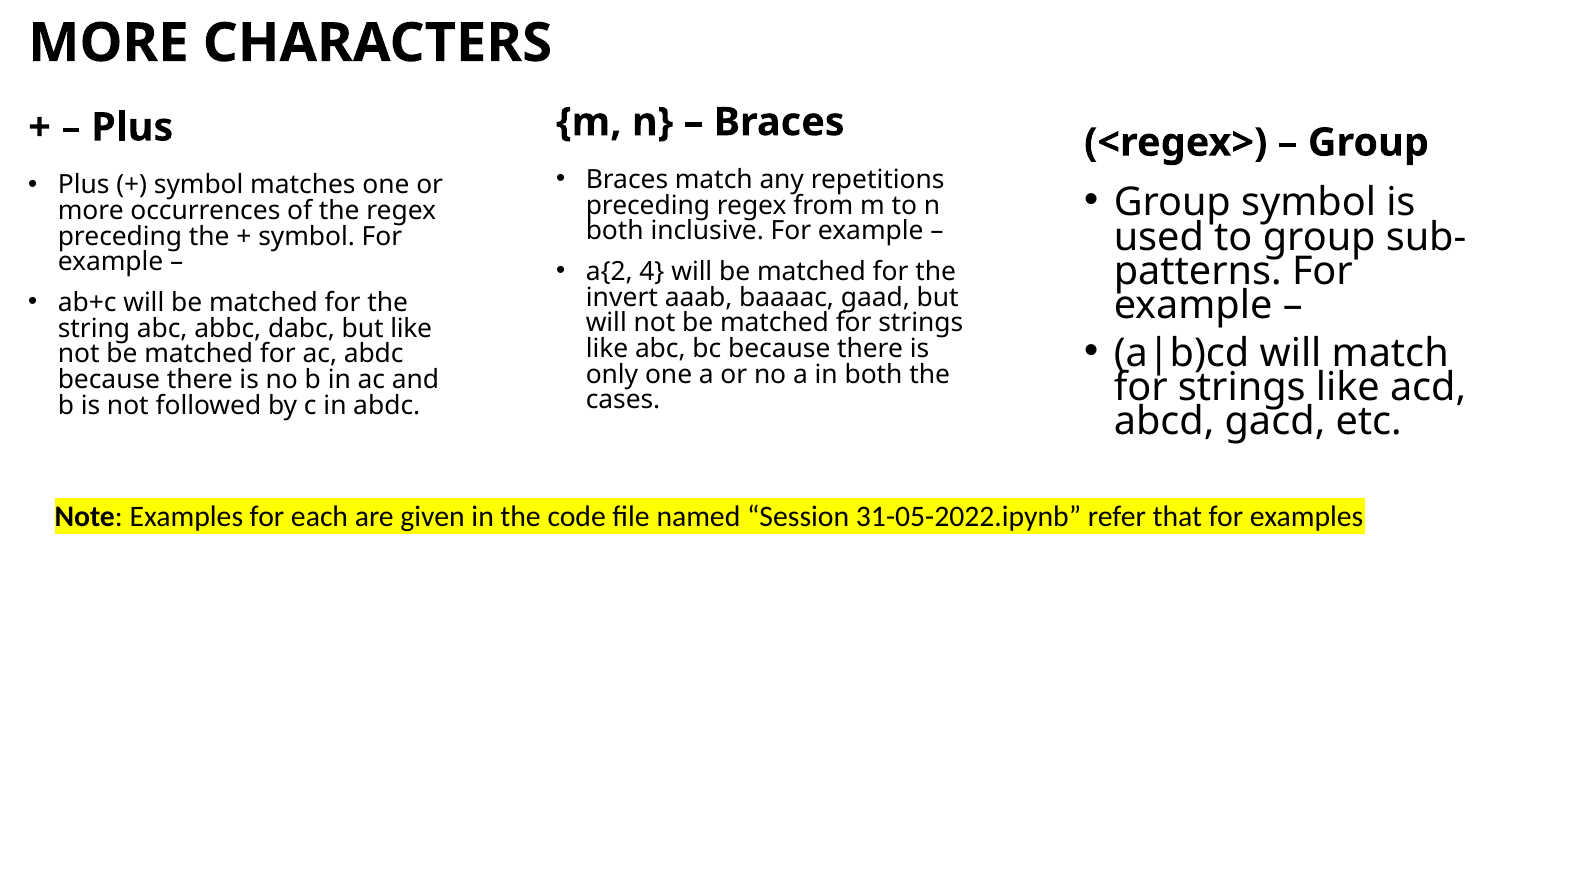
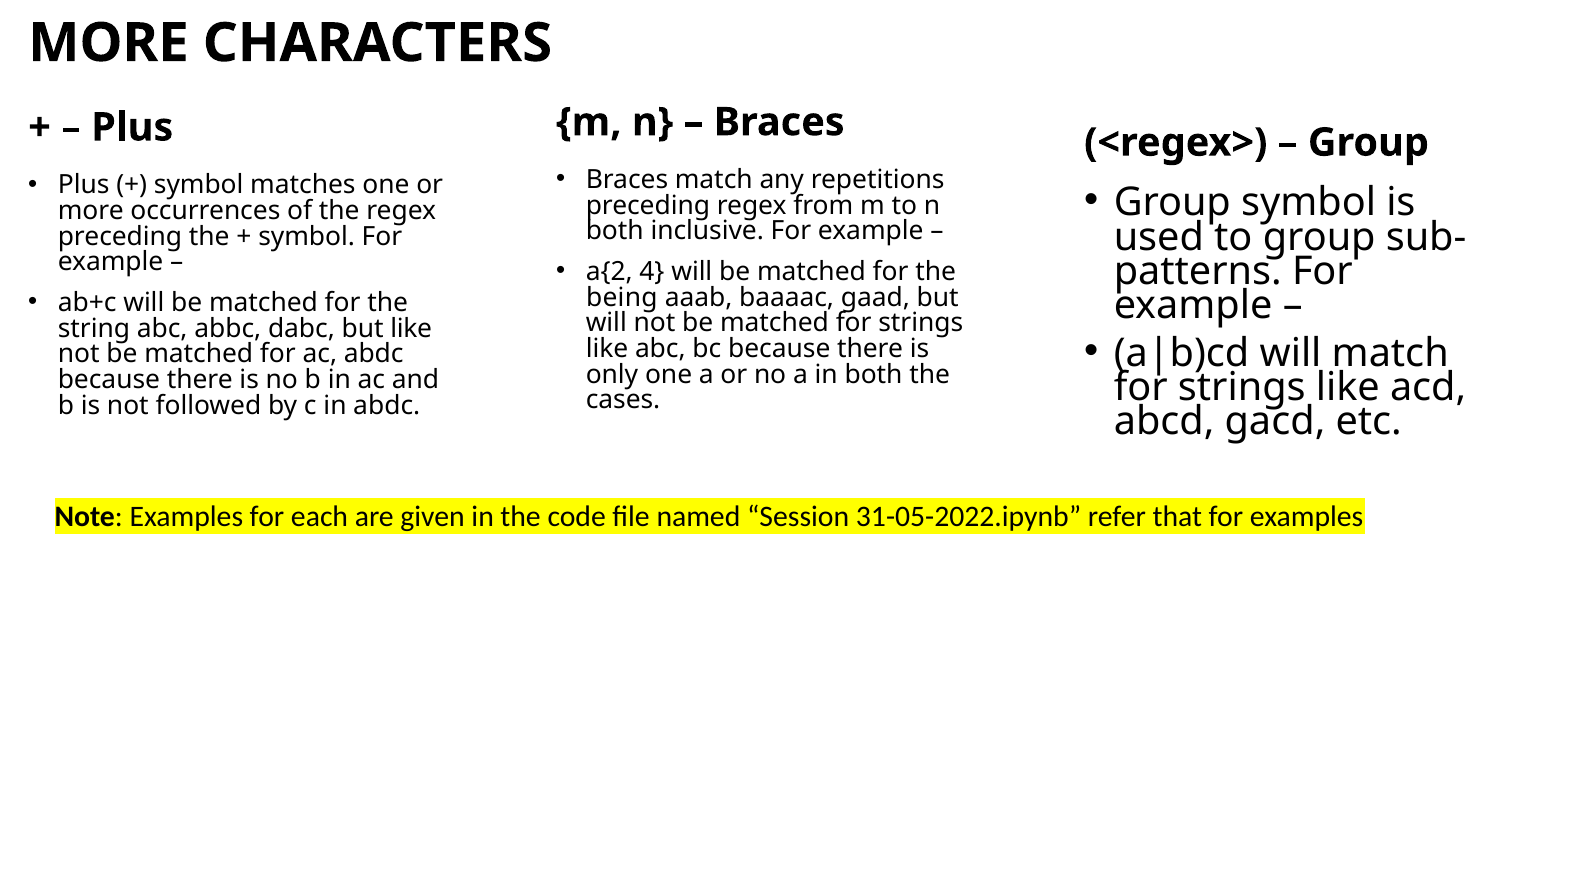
invert: invert -> being
